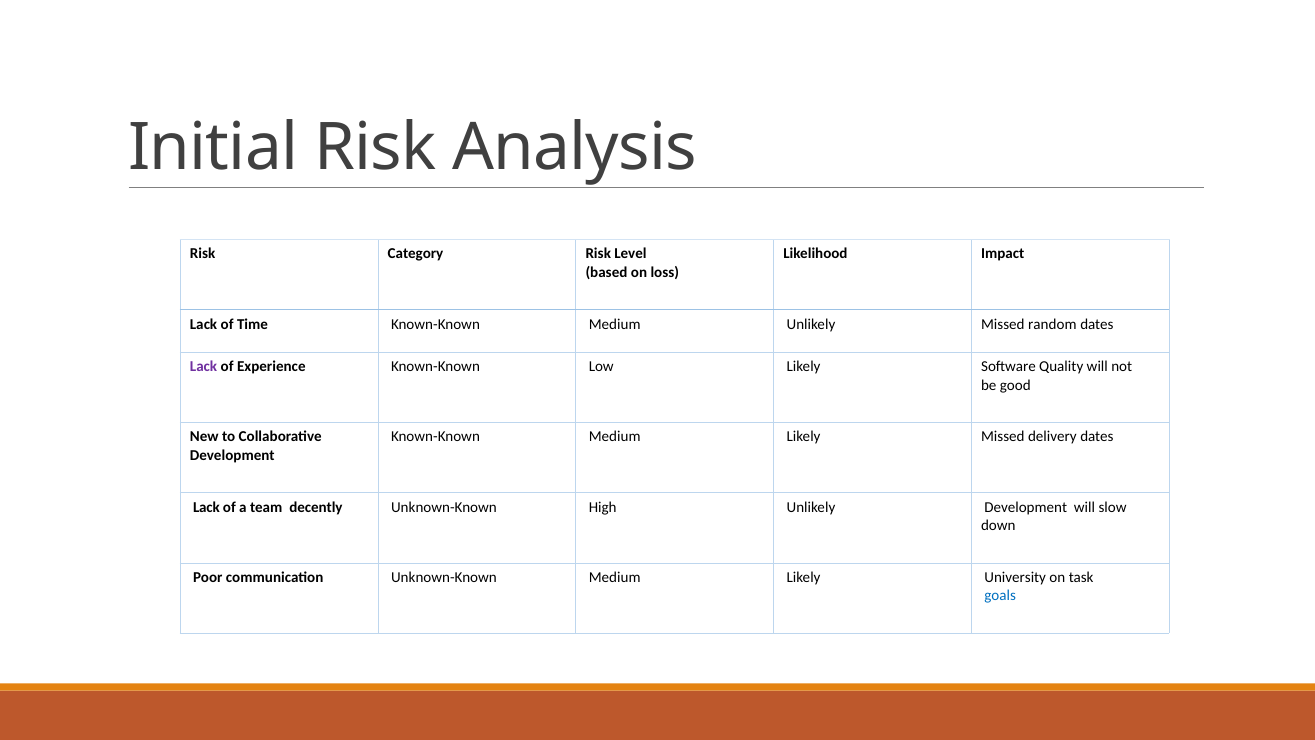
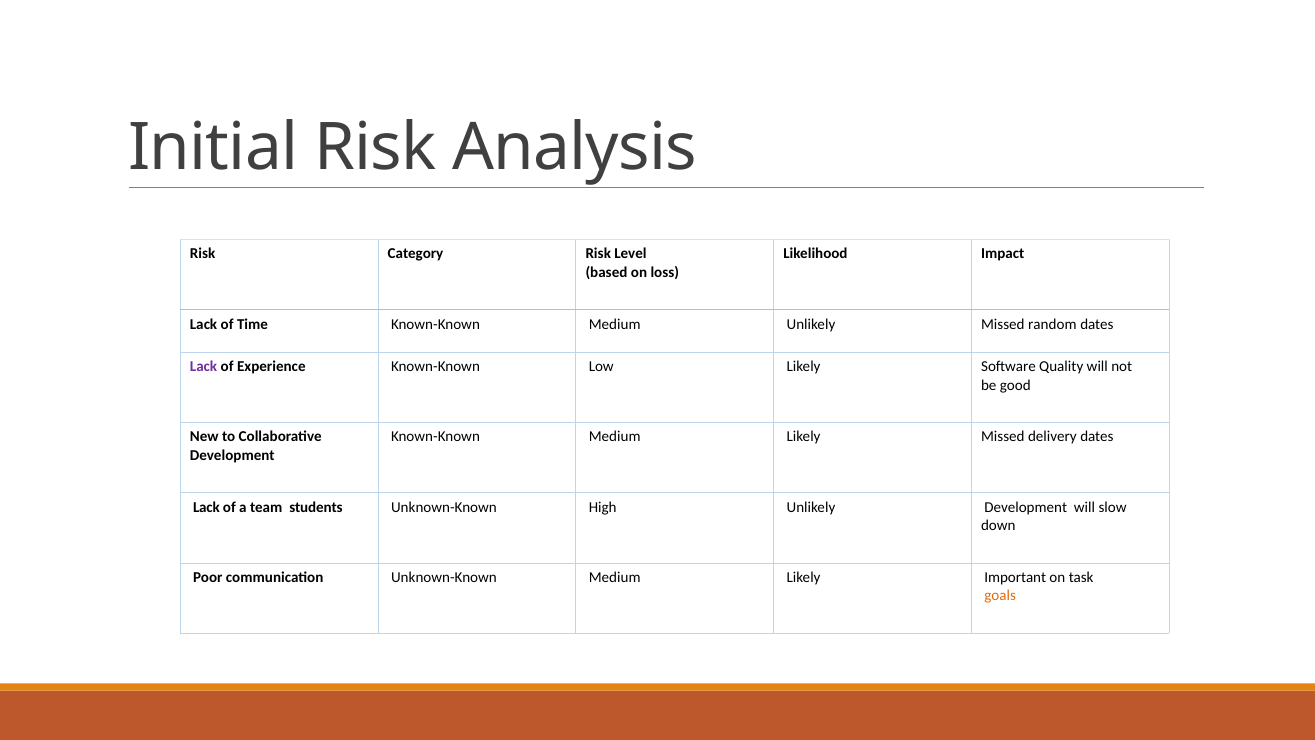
decently: decently -> students
University: University -> Important
goals colour: blue -> orange
